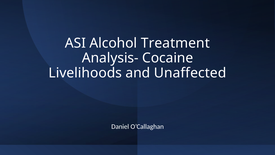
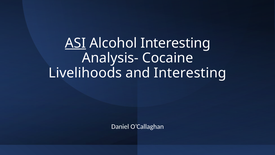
ASI underline: none -> present
Alcohol Treatment: Treatment -> Interesting
and Unaffected: Unaffected -> Interesting
